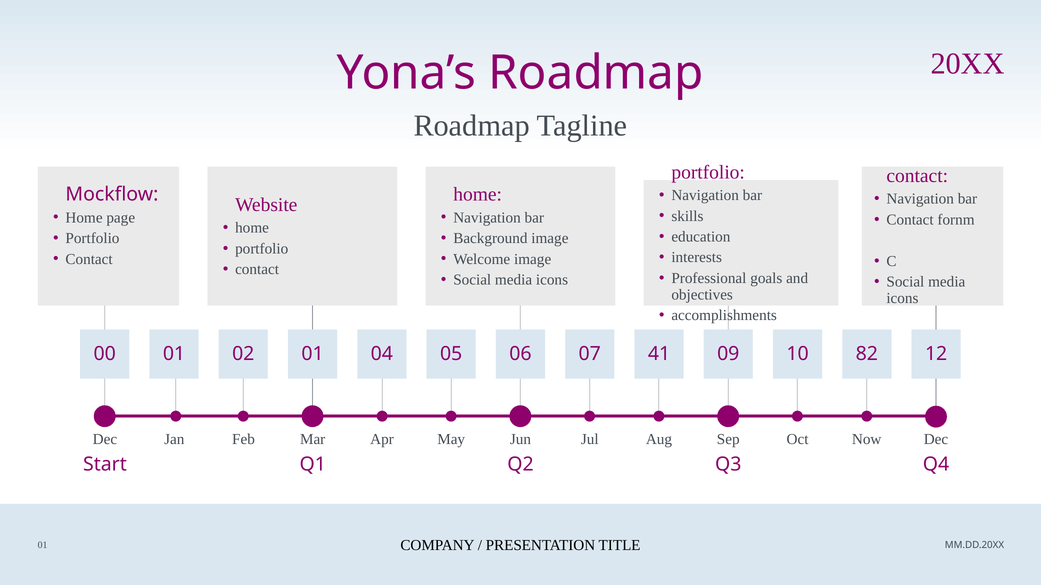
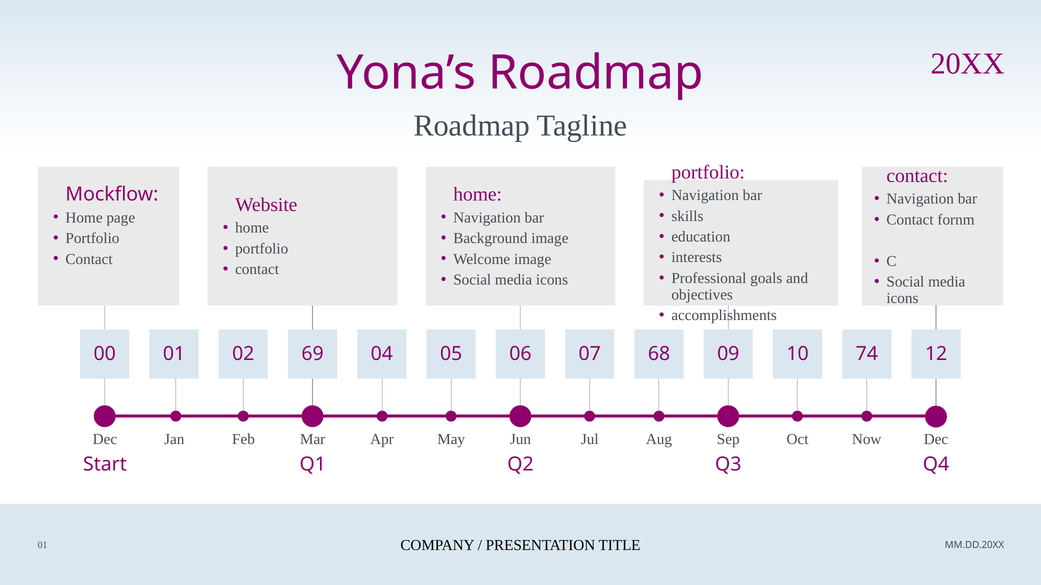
02 01: 01 -> 69
41: 41 -> 68
82: 82 -> 74
